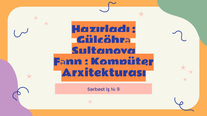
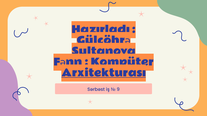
Arxitekturası underline: none -> present
